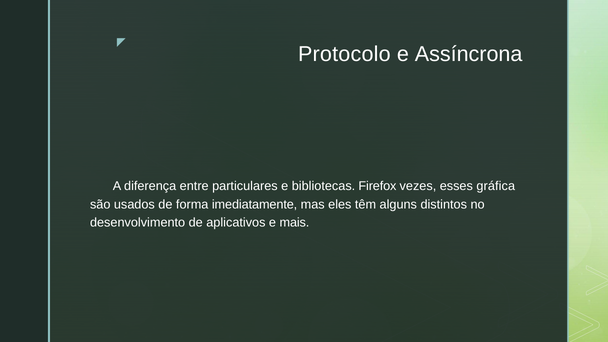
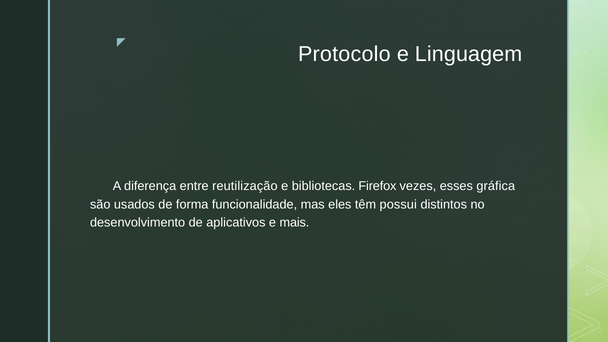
Assíncrona: Assíncrona -> Linguagem
particulares: particulares -> reutilização
imediatamente: imediatamente -> funcionalidade
alguns: alguns -> possui
